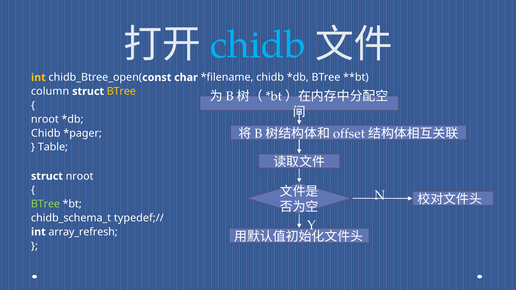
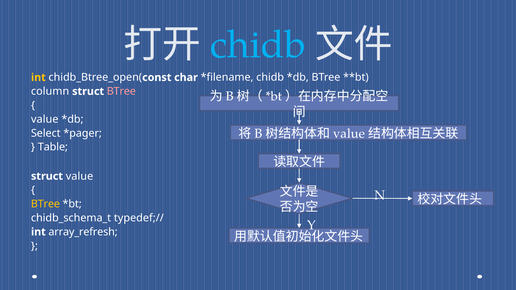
BTree at (121, 91) colour: yellow -> pink
nroot at (45, 119): nroot -> value
offset at (349, 134): offset -> value
Chidb at (46, 133): Chidb -> Select
struct nroot: nroot -> value
BTree at (45, 204) colour: light green -> yellow
